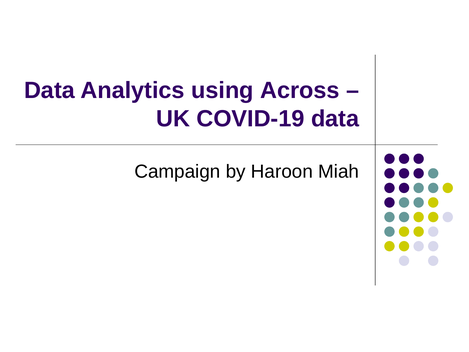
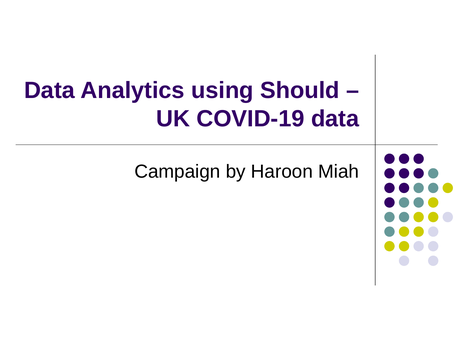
Across: Across -> Should
